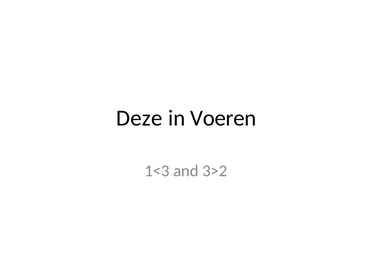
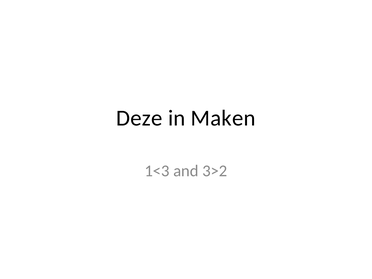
Voeren: Voeren -> Maken
